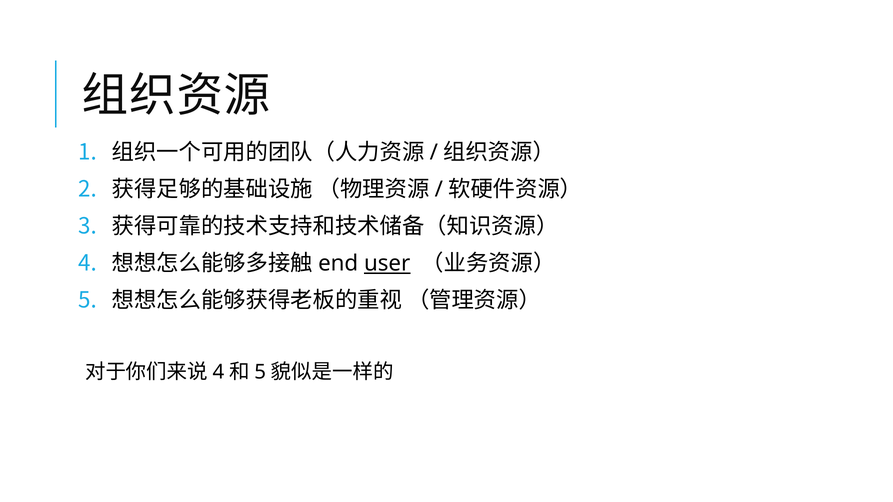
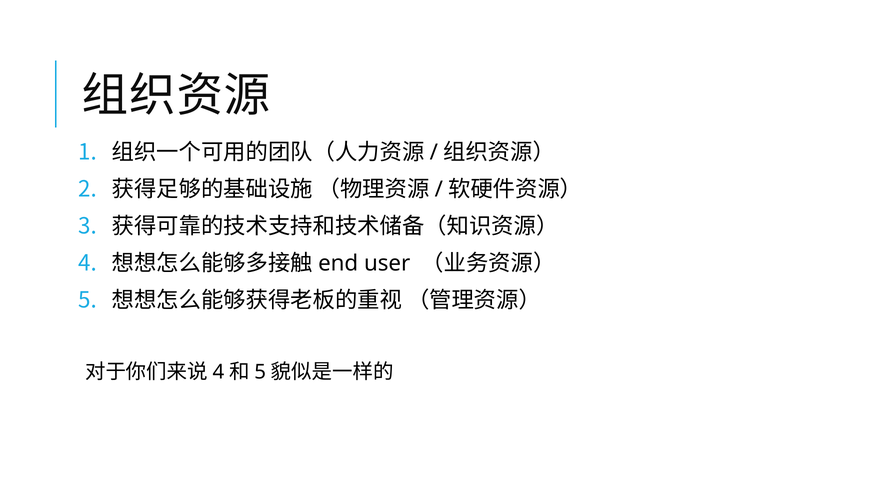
user underline: present -> none
